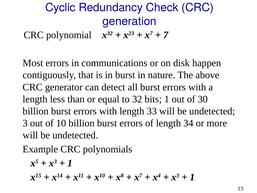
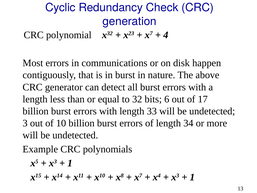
7: 7 -> 4
bits 1: 1 -> 6
30: 30 -> 17
